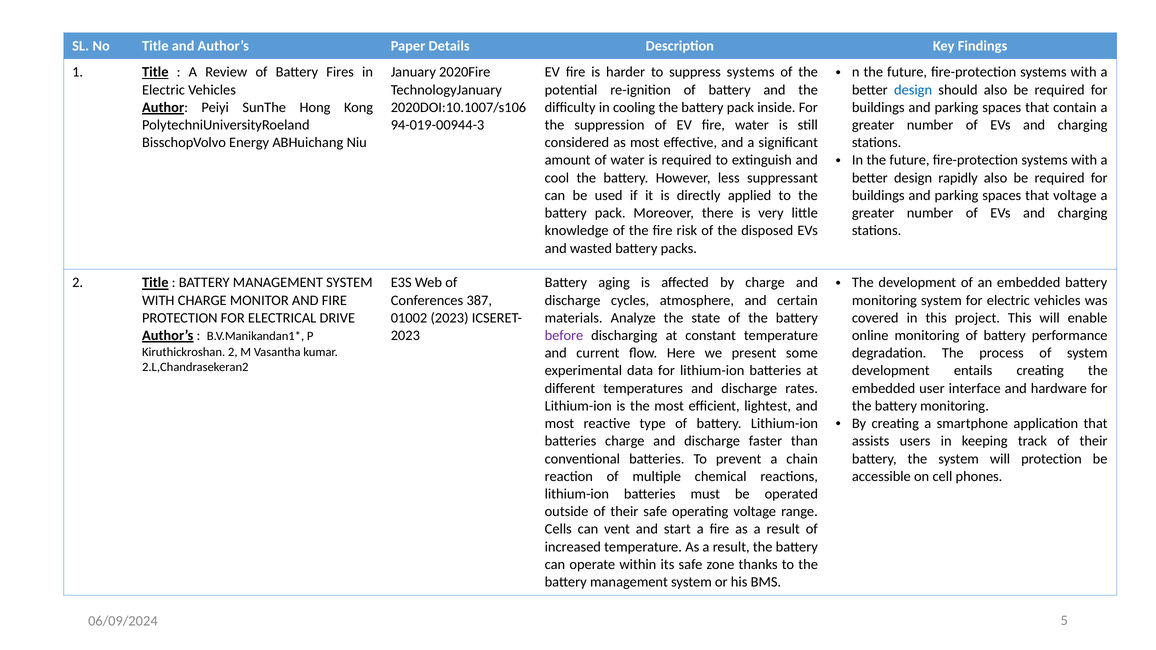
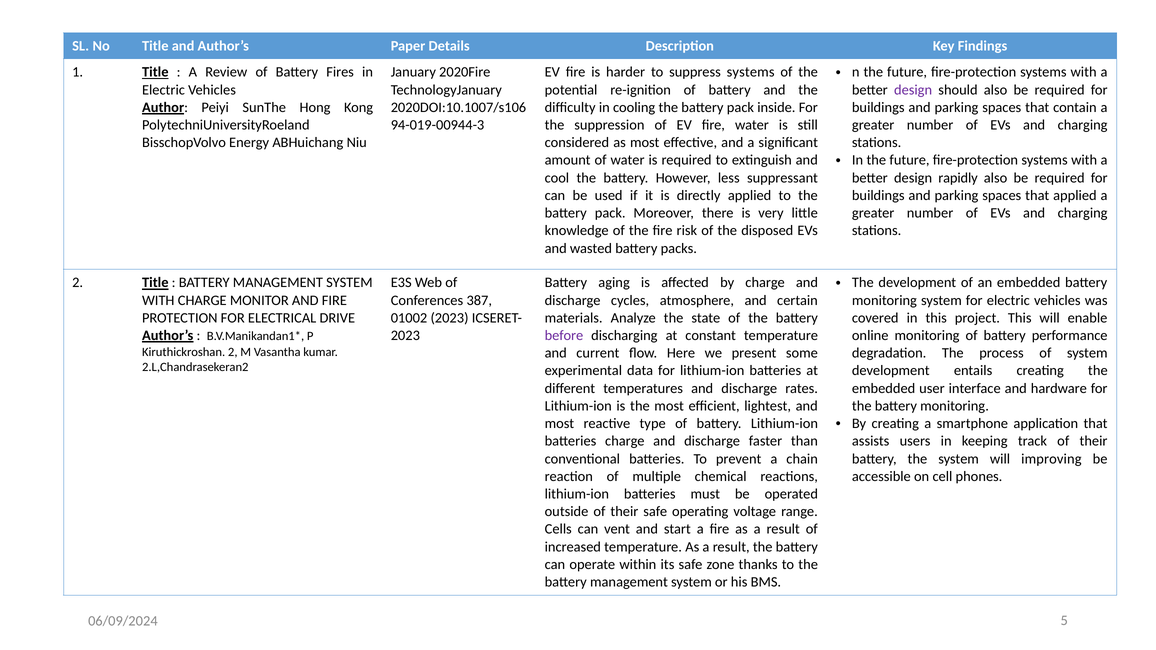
design at (913, 90) colour: blue -> purple
that voltage: voltage -> applied
will protection: protection -> improving
